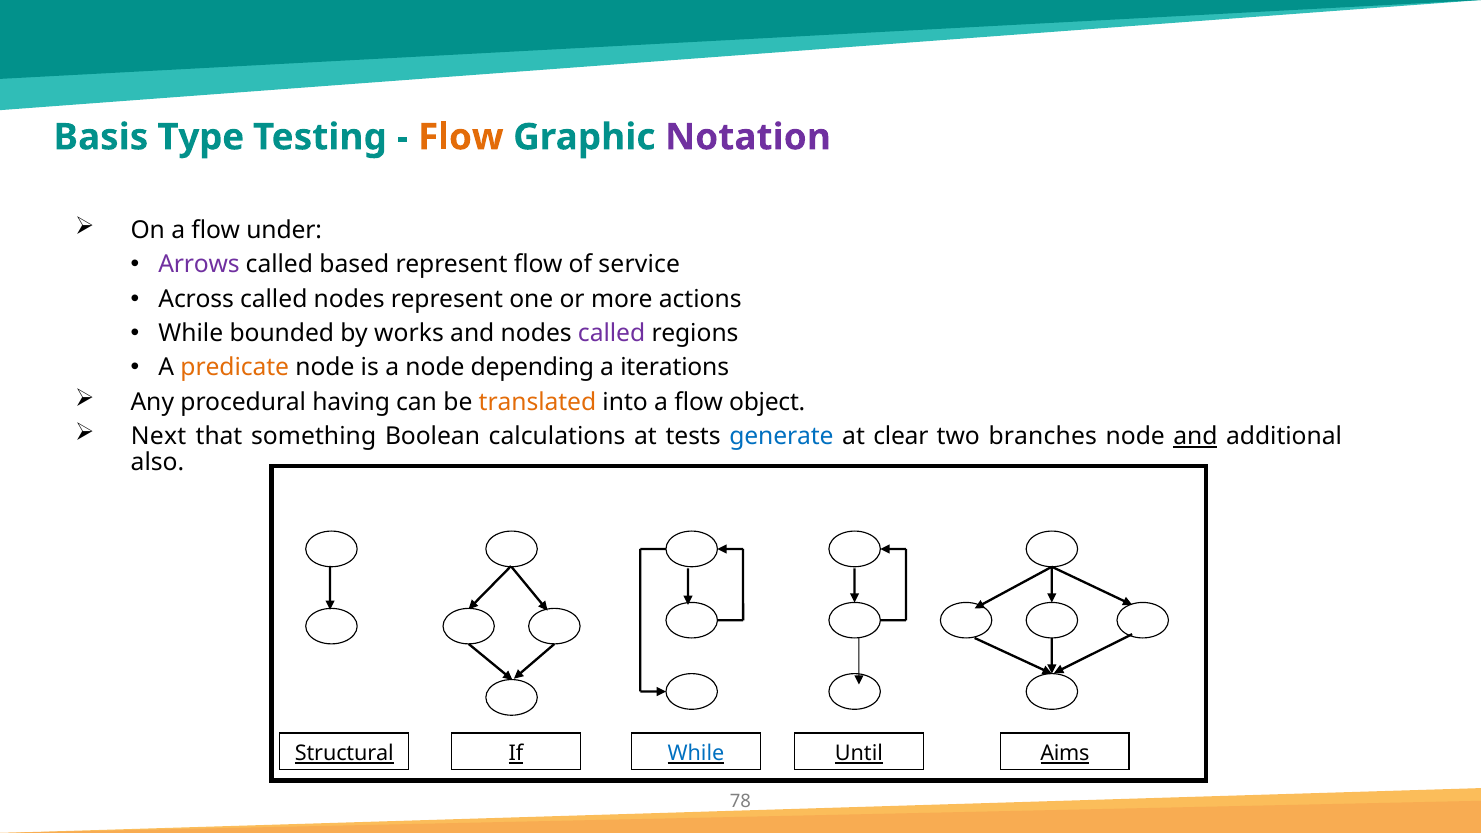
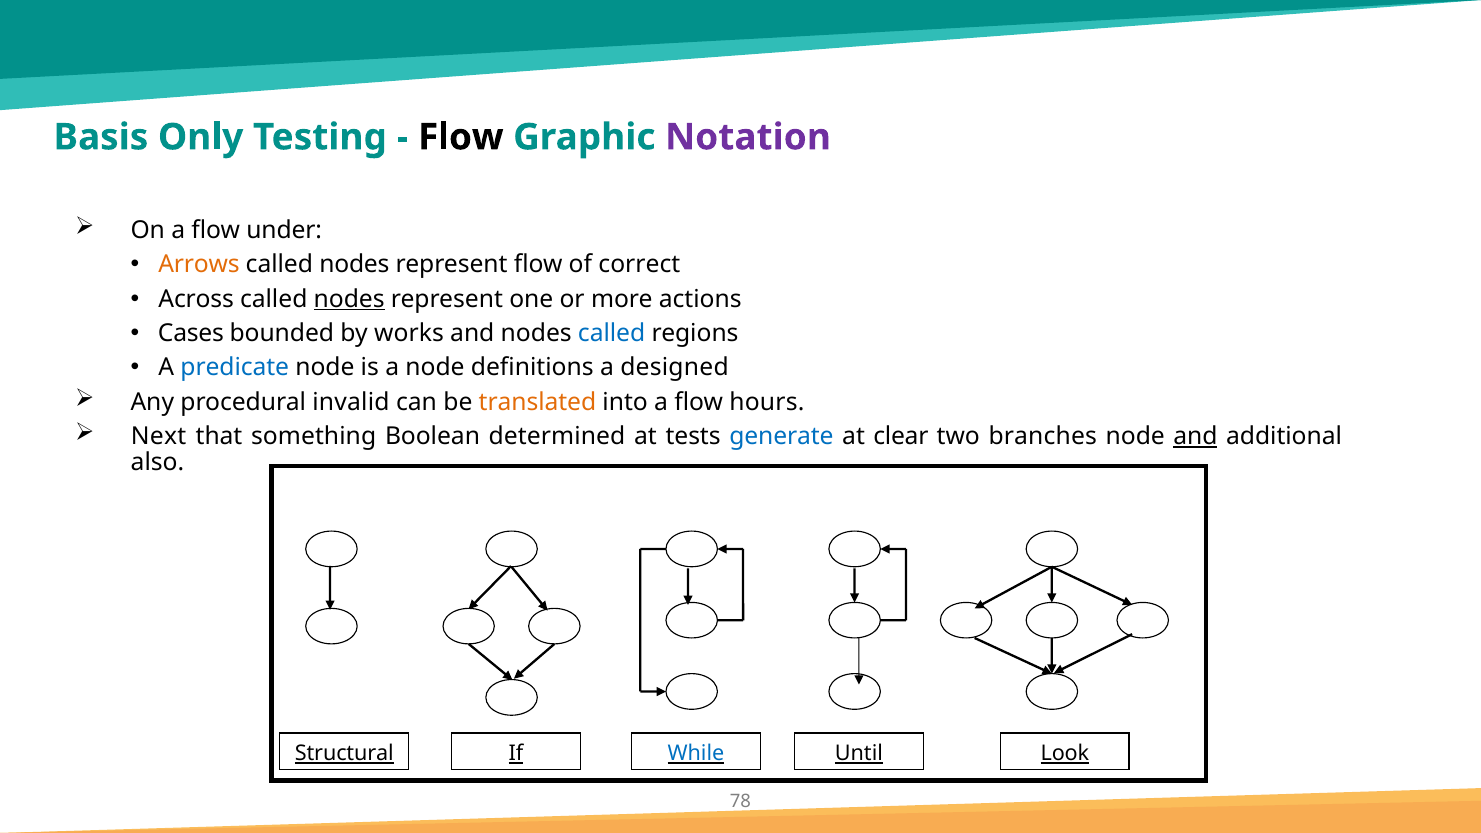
Type: Type -> Only
Flow at (461, 137) colour: orange -> black
Arrows colour: purple -> orange
based at (354, 265): based -> nodes
service: service -> correct
nodes at (349, 299) underline: none -> present
While at (191, 333): While -> Cases
called at (612, 333) colour: purple -> blue
predicate colour: orange -> blue
depending: depending -> definitions
iterations: iterations -> designed
having: having -> invalid
object: object -> hours
calculations: calculations -> determined
Aims: Aims -> Look
